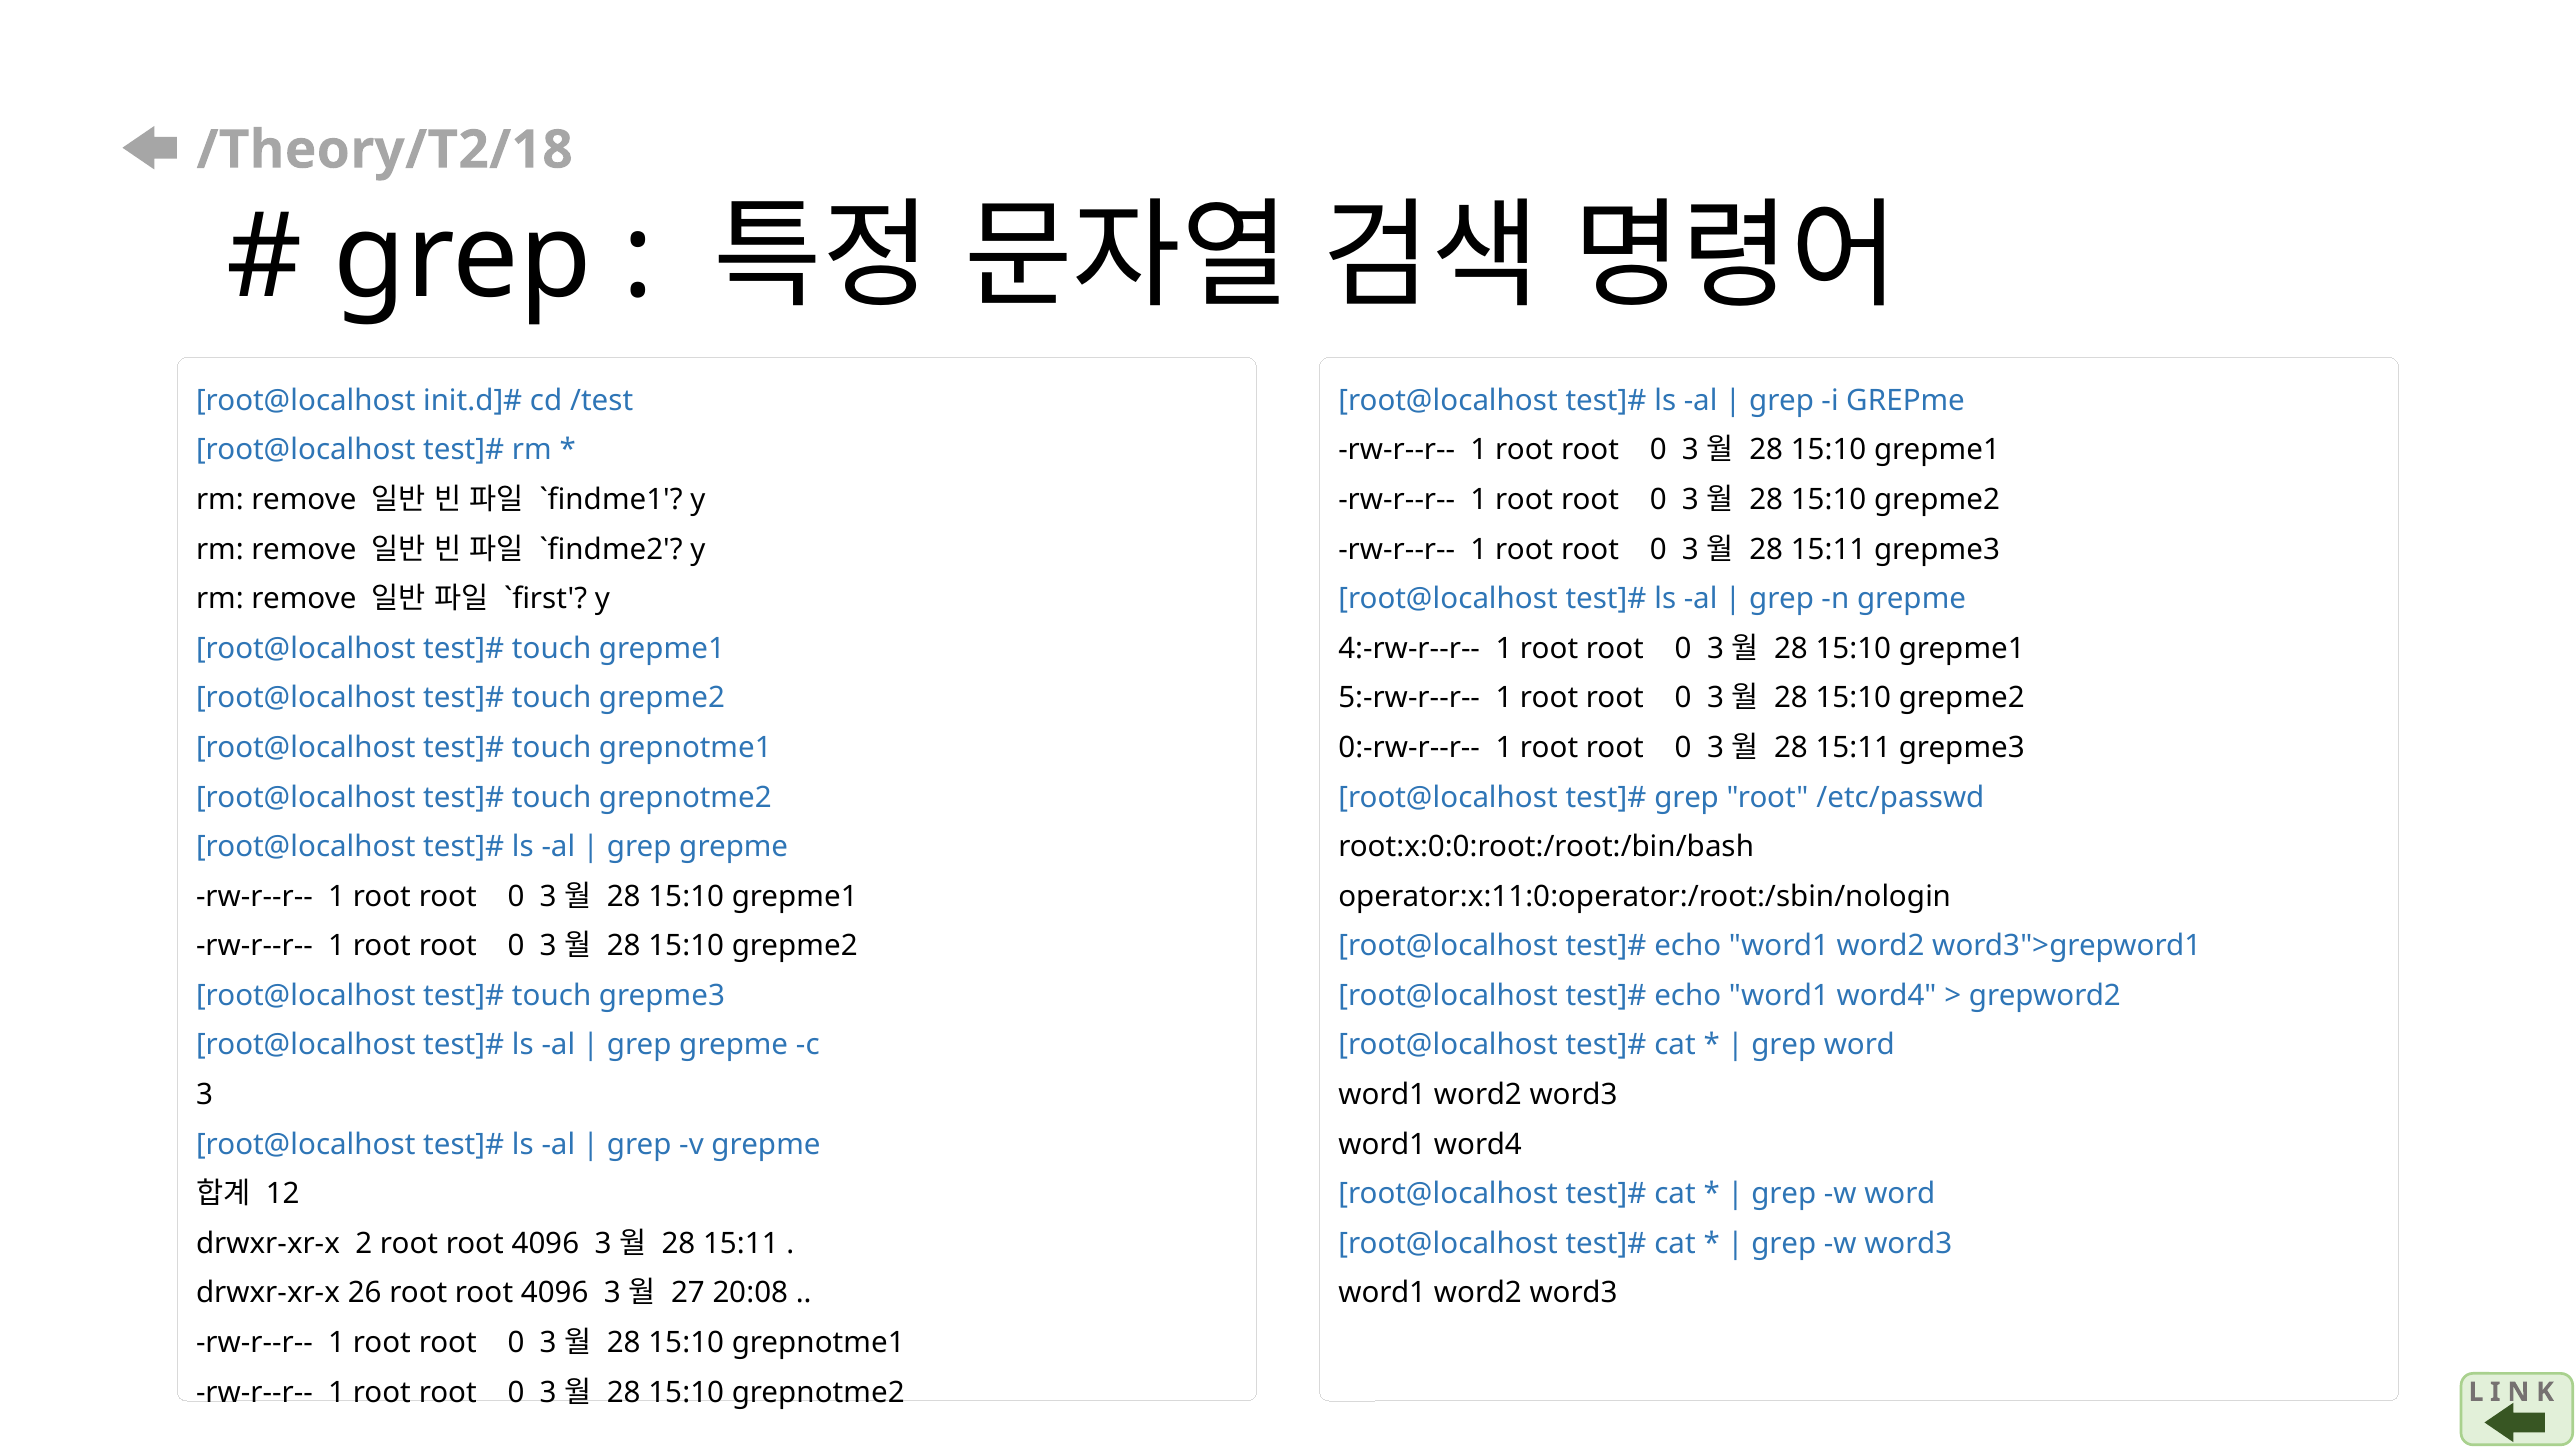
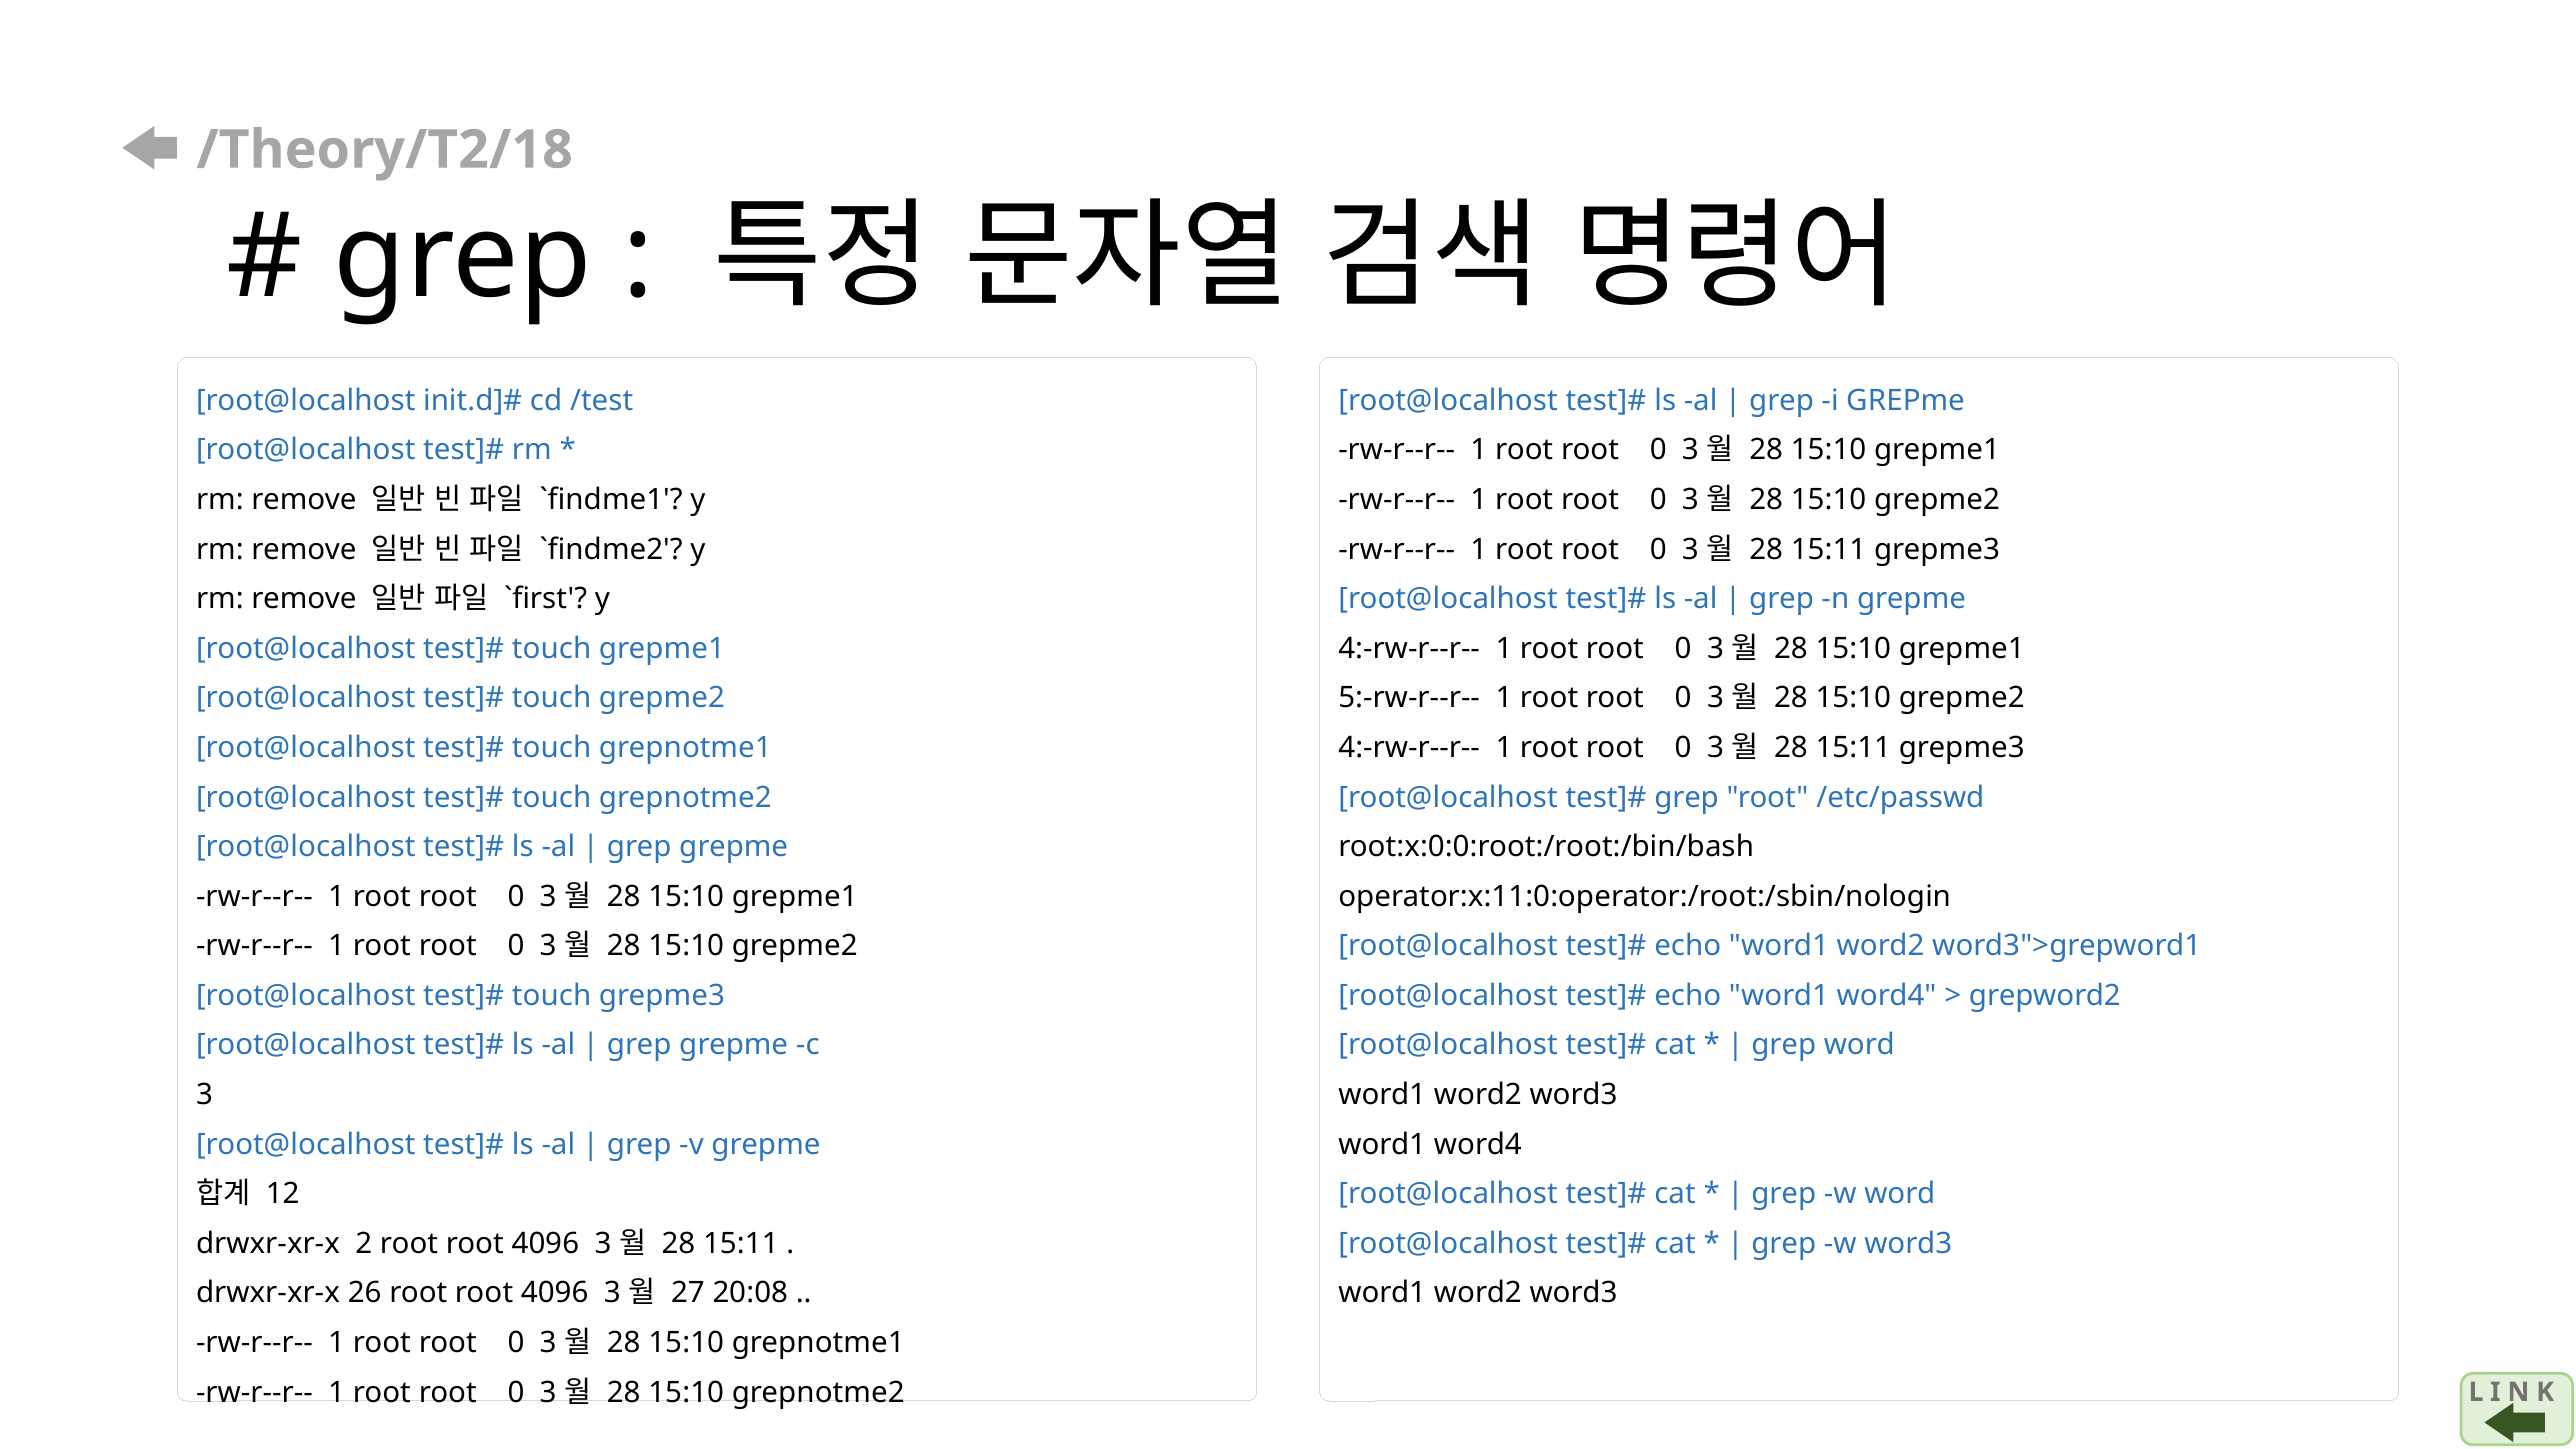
0:-rw-r--r-- at (1409, 748): 0:-rw-r--r-- -> 4:-rw-r--r--
